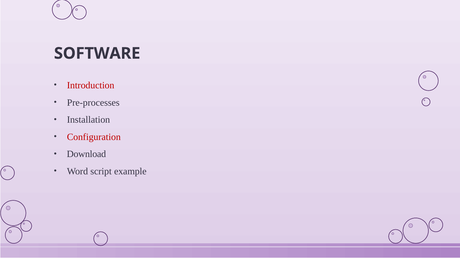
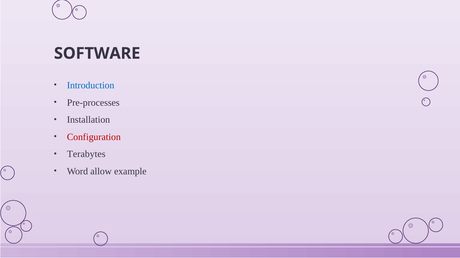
Introduction colour: red -> blue
Download: Download -> Terabytes
script: script -> allow
